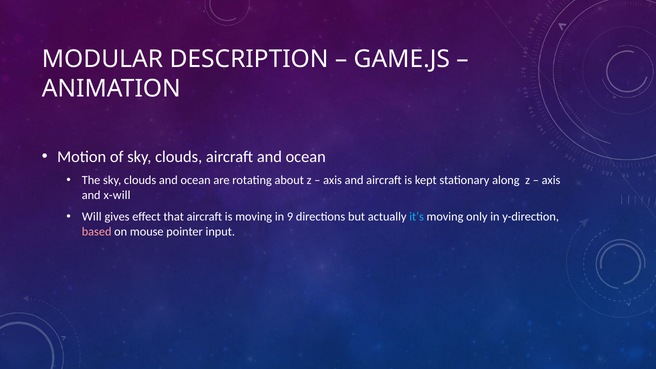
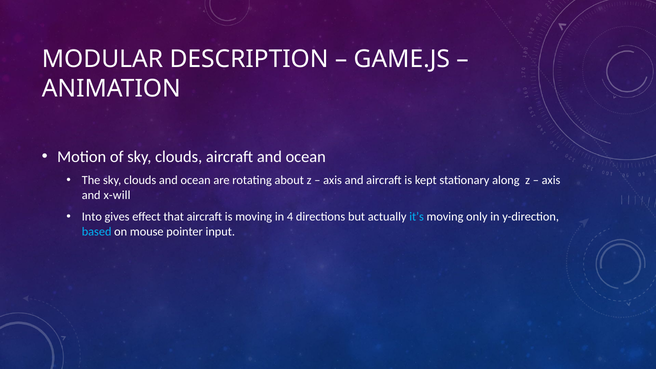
Will: Will -> Into
9: 9 -> 4
based colour: pink -> light blue
